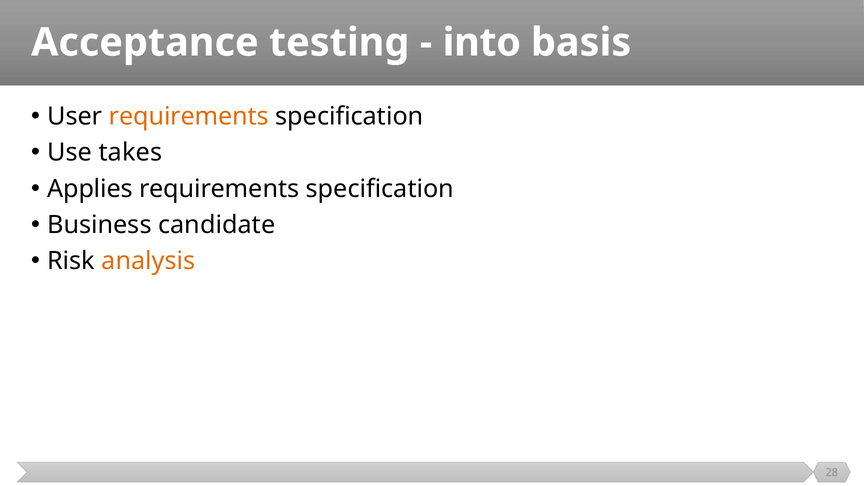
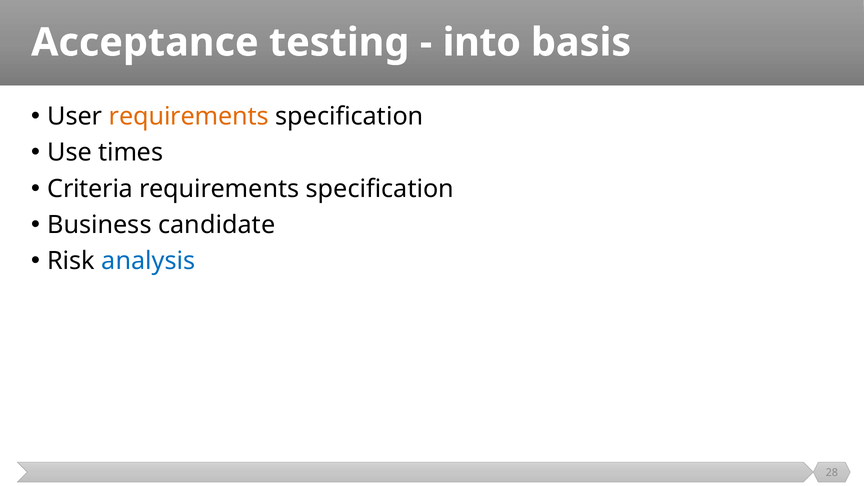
takes: takes -> times
Applies: Applies -> Criteria
analysis colour: orange -> blue
